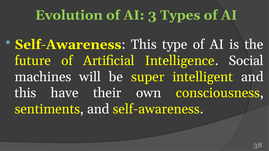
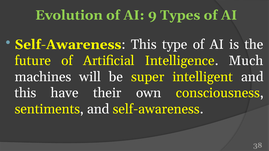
3: 3 -> 9
Social: Social -> Much
